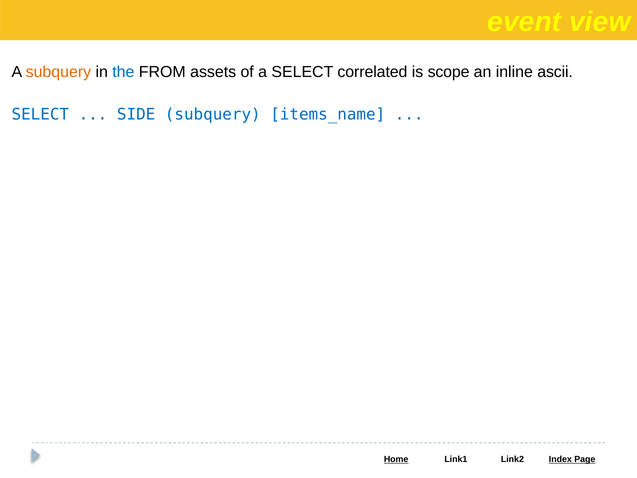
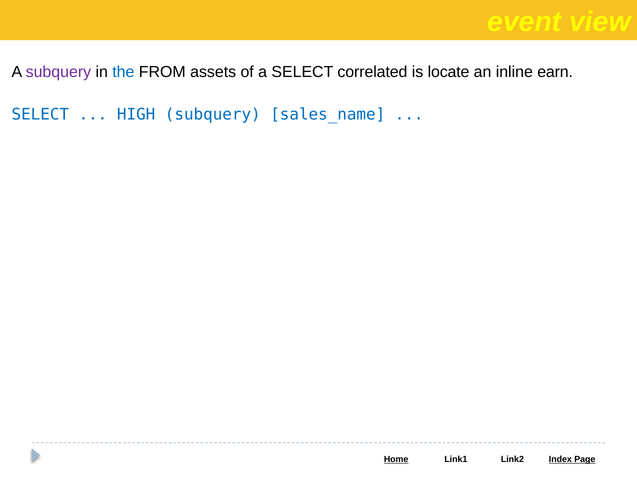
subquery at (58, 72) colour: orange -> purple
scope: scope -> locate
ascii: ascii -> earn
SIDE: SIDE -> HIGH
items_name: items_name -> sales_name
